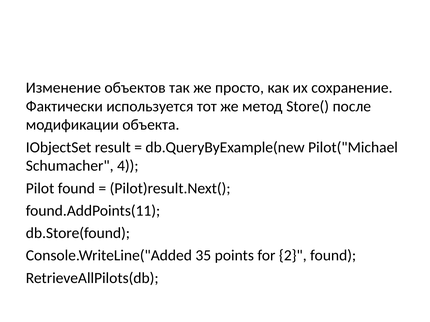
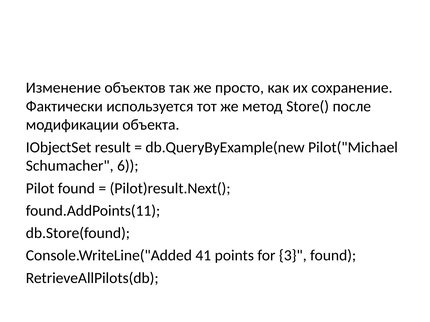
4: 4 -> 6
35: 35 -> 41
2: 2 -> 3
